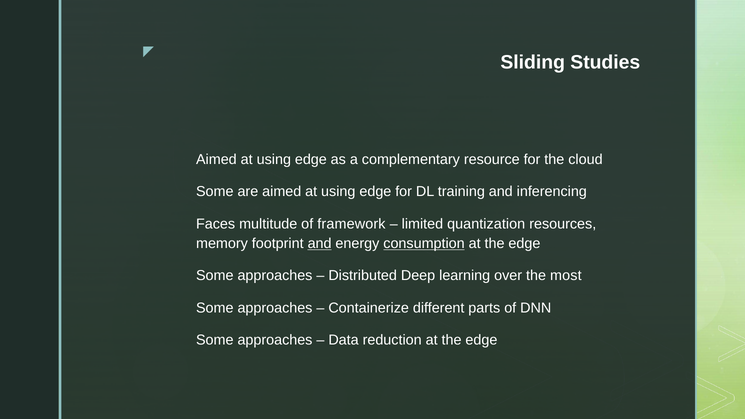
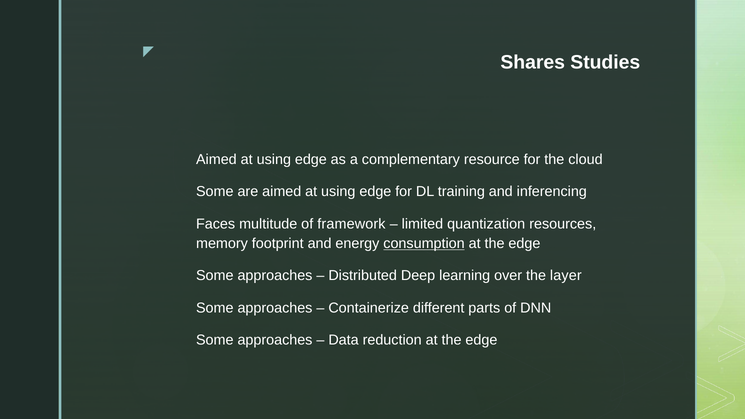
Sliding: Sliding -> Shares
and at (320, 244) underline: present -> none
most: most -> layer
